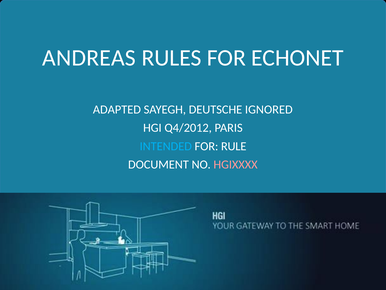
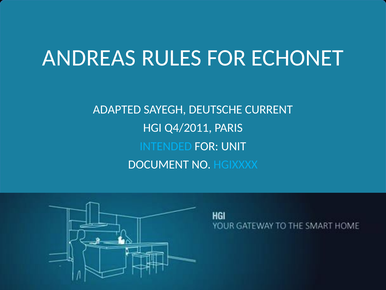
IGNORED: IGNORED -> CURRENT
Q4/2012: Q4/2012 -> Q4/2011
RULE: RULE -> UNIT
HGIXXXX colour: pink -> light blue
